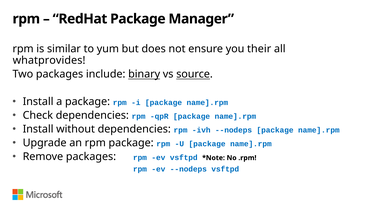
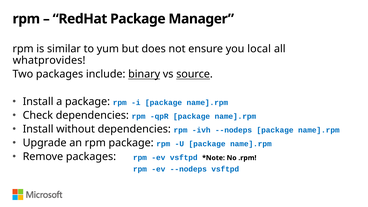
their: their -> local
